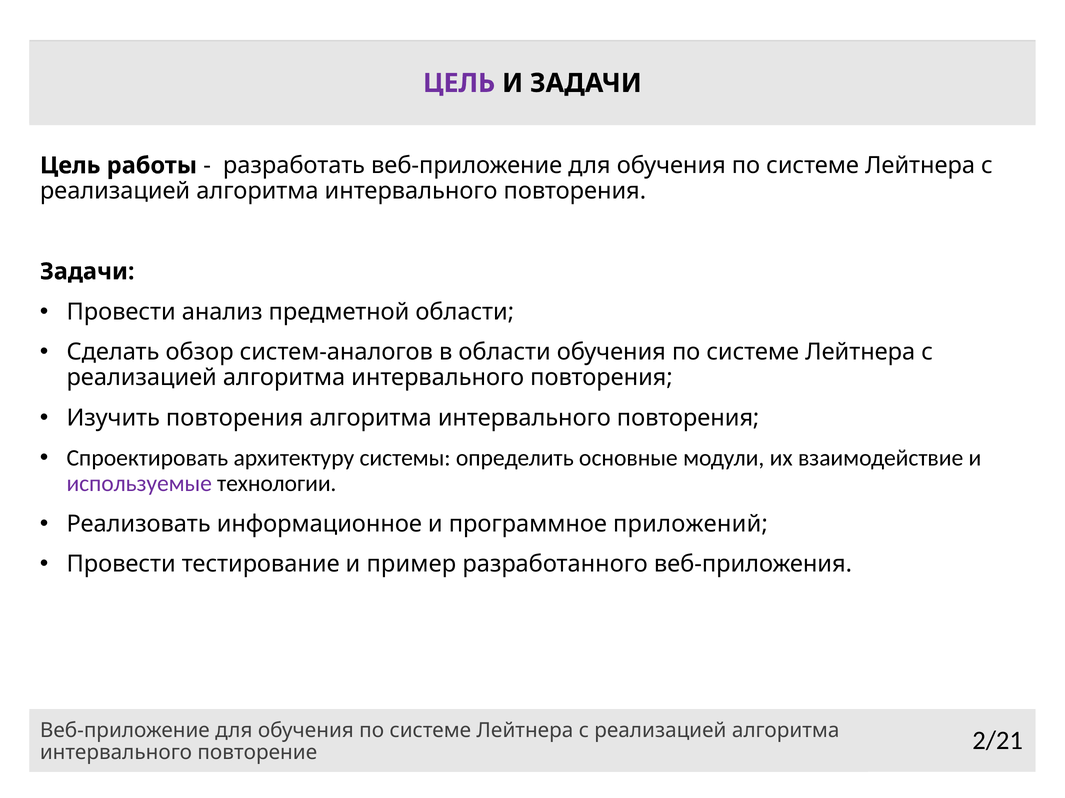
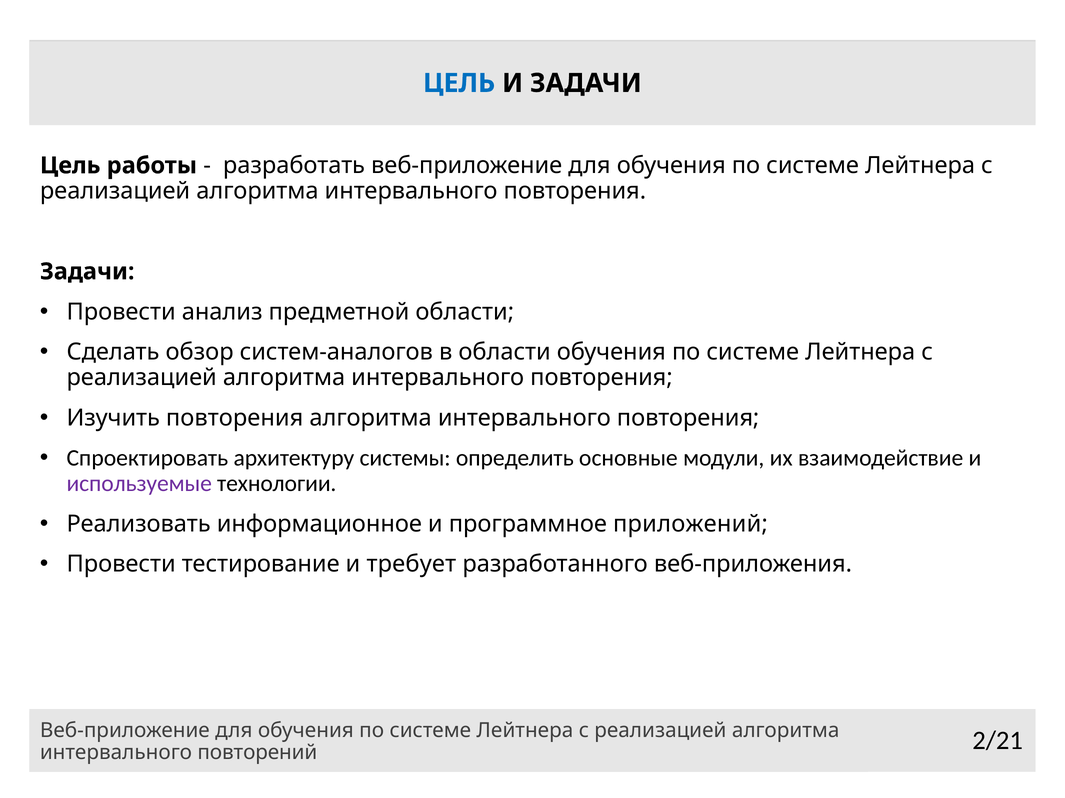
ЦЕЛЬ at (459, 83) colour: purple -> blue
пример: пример -> требует
повторение: повторение -> повторений
